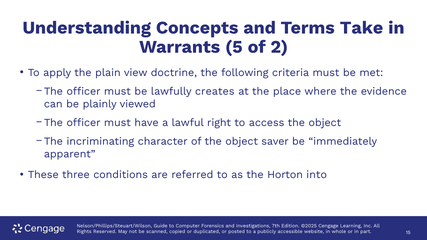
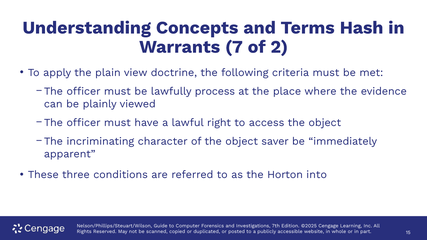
Take: Take -> Hash
5: 5 -> 7
creates: creates -> process
